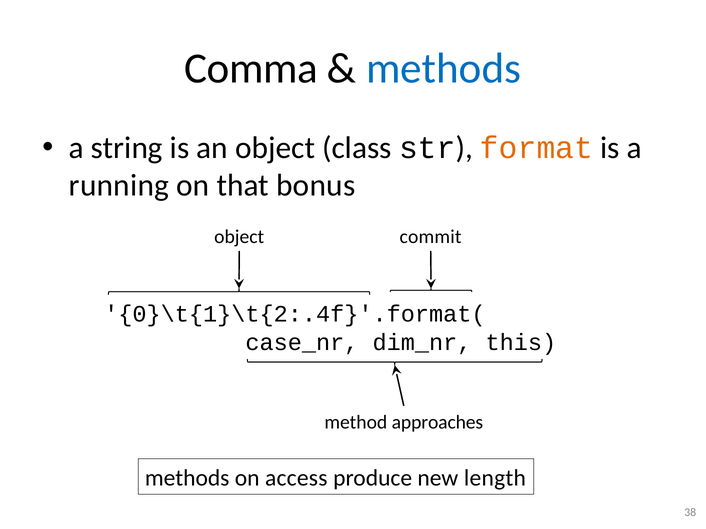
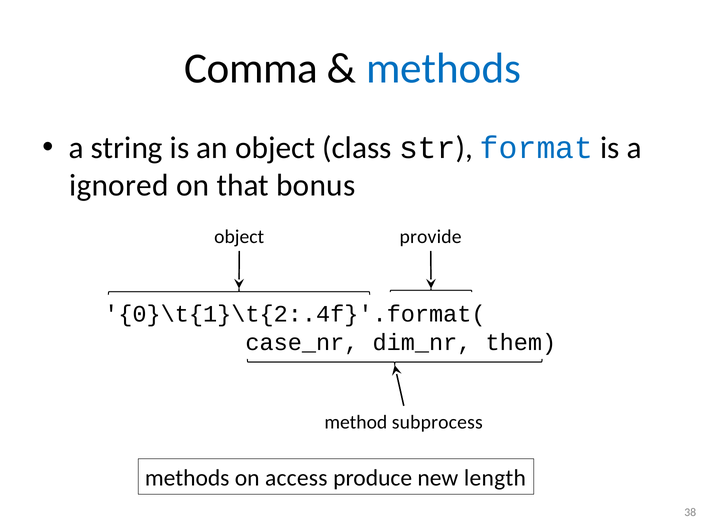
format colour: orange -> blue
running: running -> ignored
commit: commit -> provide
this: this -> them
approaches: approaches -> subprocess
